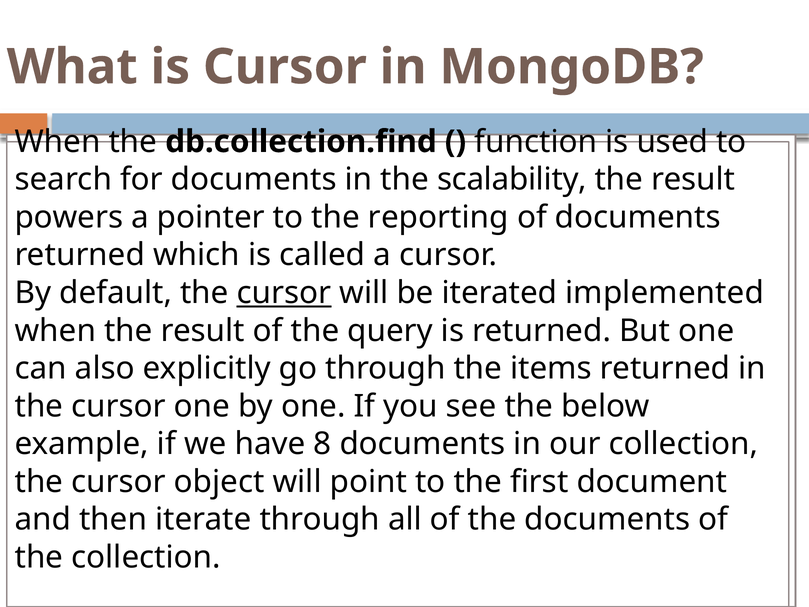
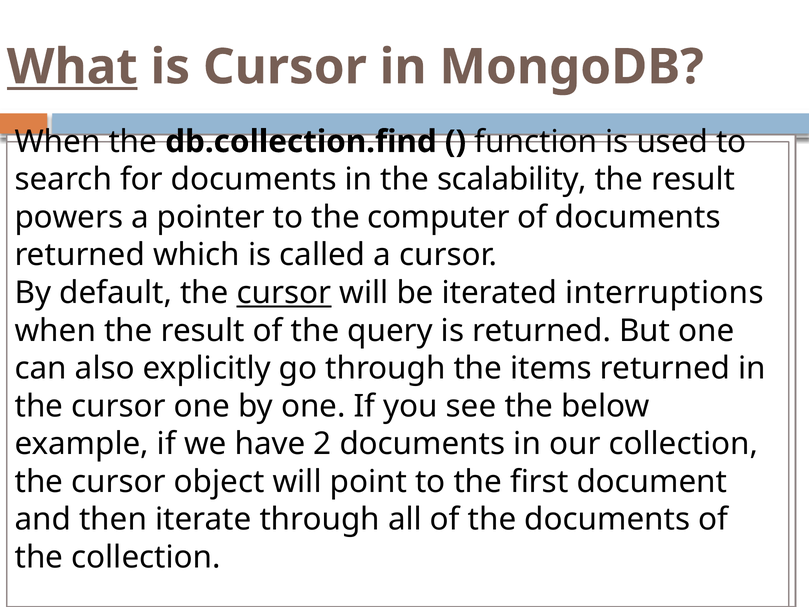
What underline: none -> present
reporting: reporting -> computer
implemented: implemented -> interruptions
8: 8 -> 2
